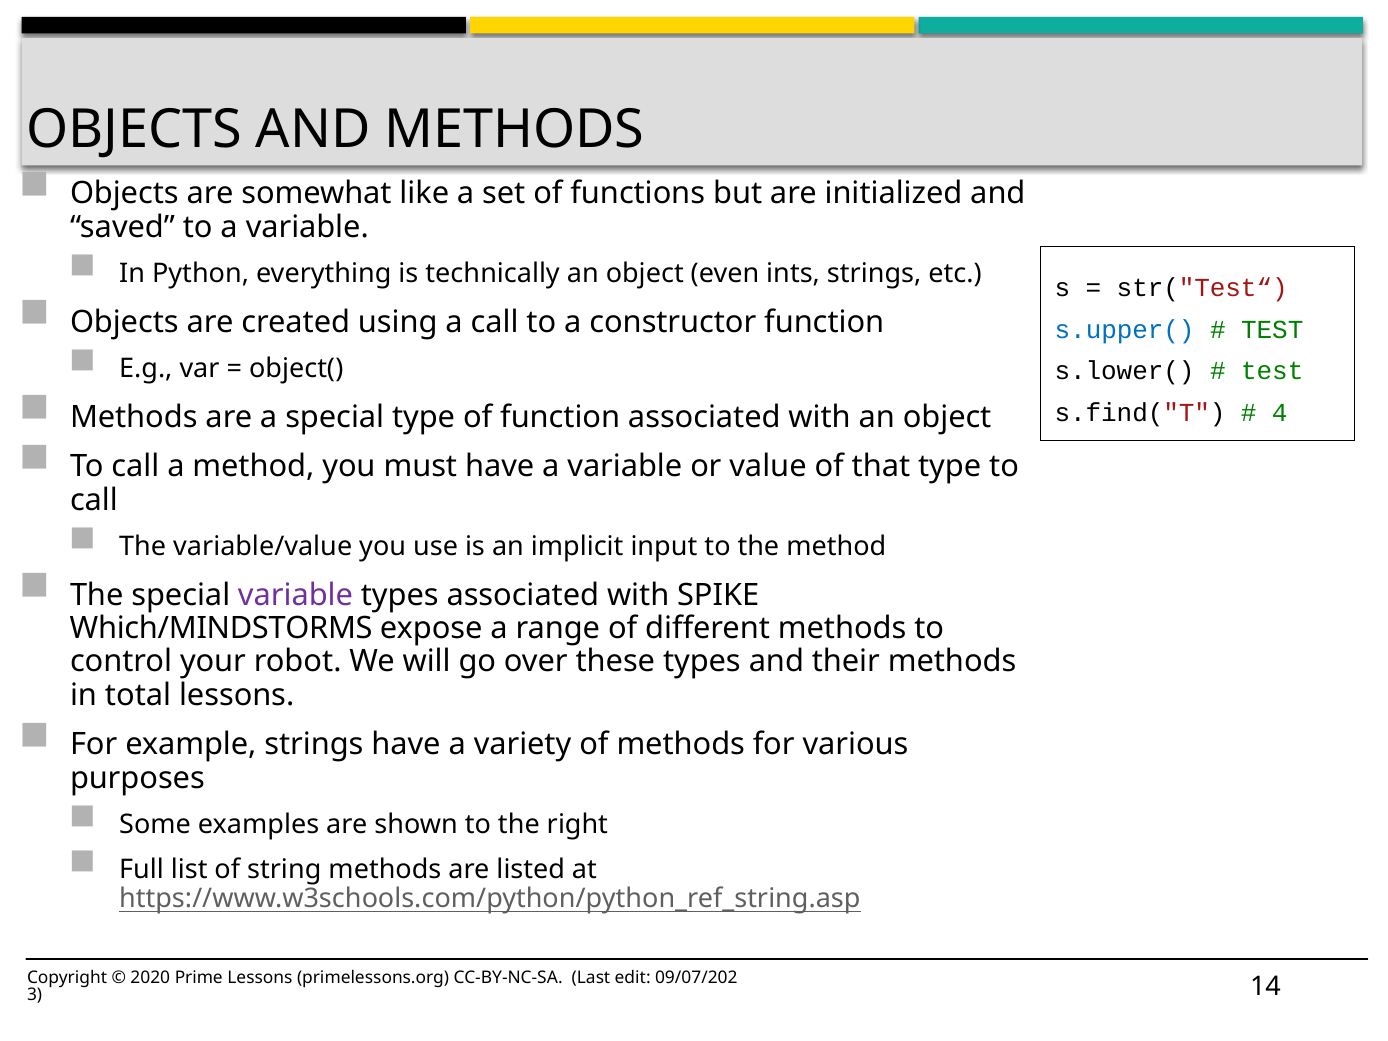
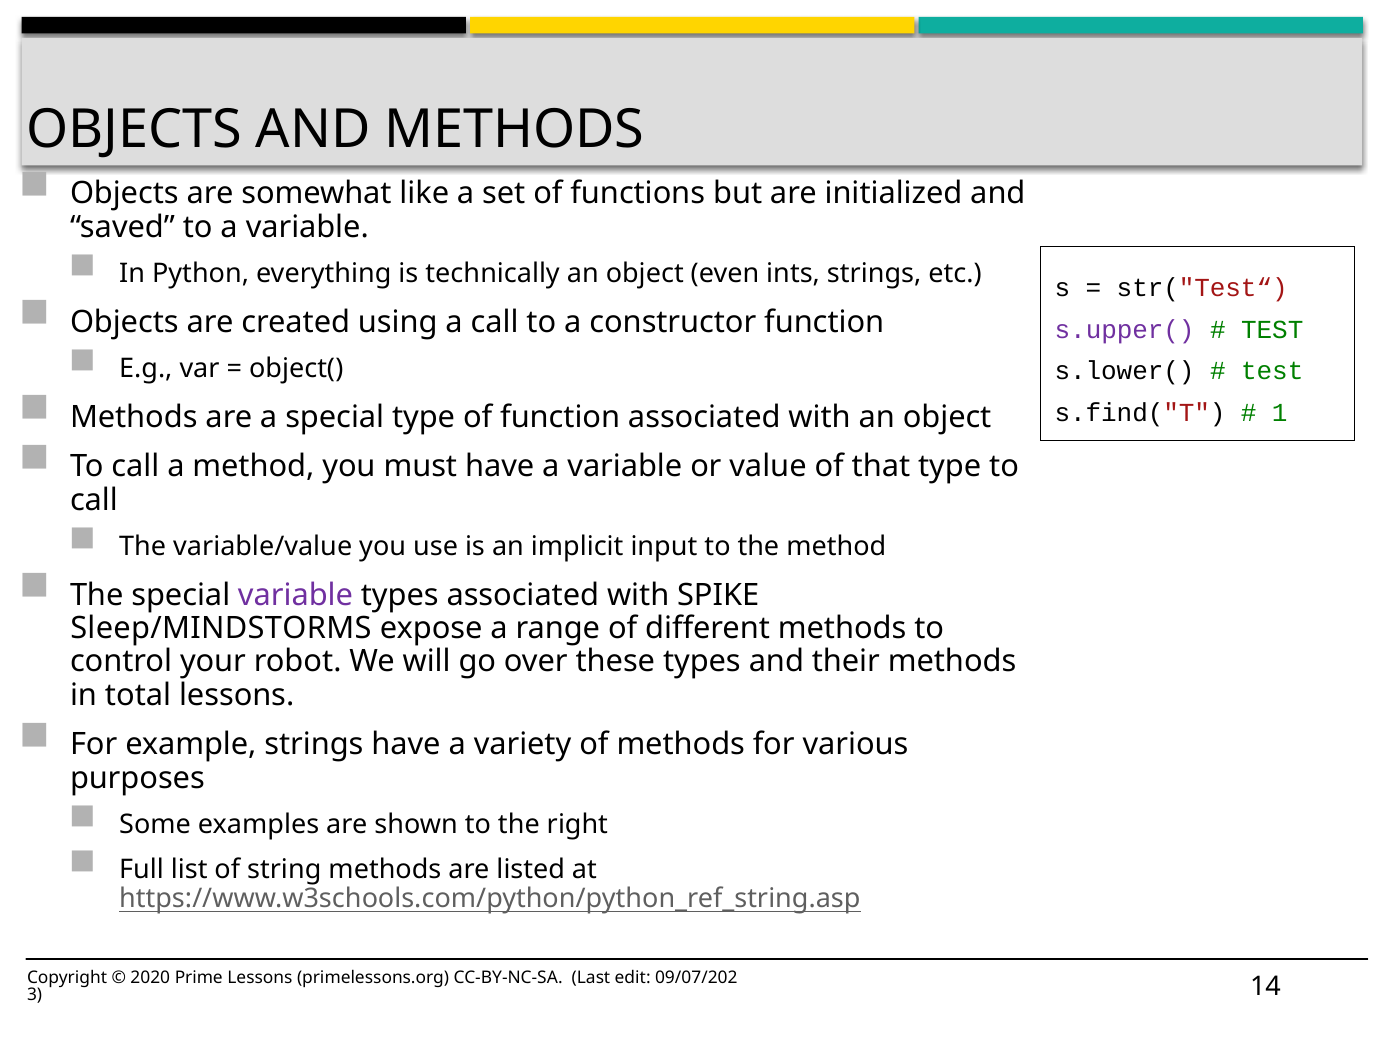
s.upper( colour: blue -> purple
4: 4 -> 1
Which/MINDSTORMS: Which/MINDSTORMS -> Sleep/MINDSTORMS
